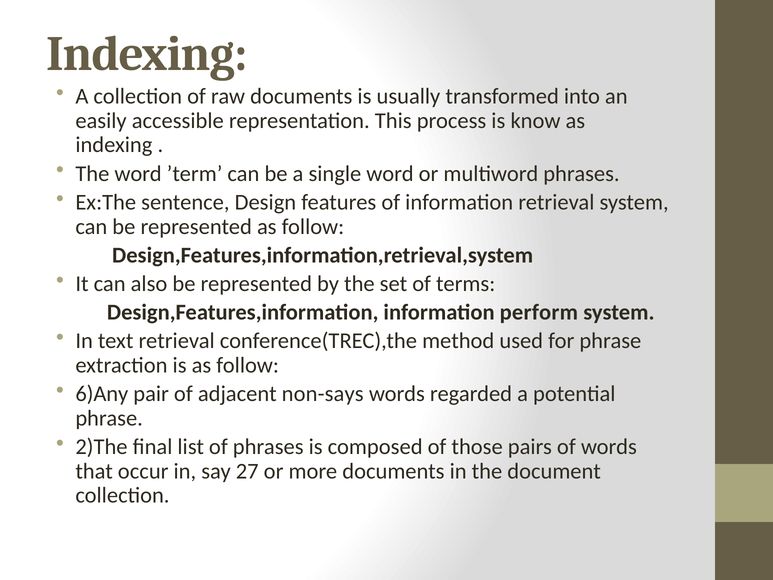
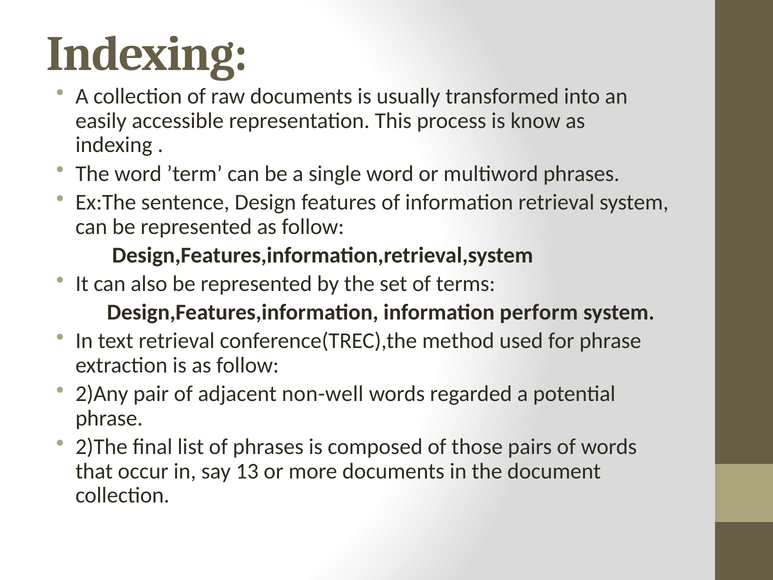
6)Any: 6)Any -> 2)Any
non-says: non-says -> non-well
27: 27 -> 13
